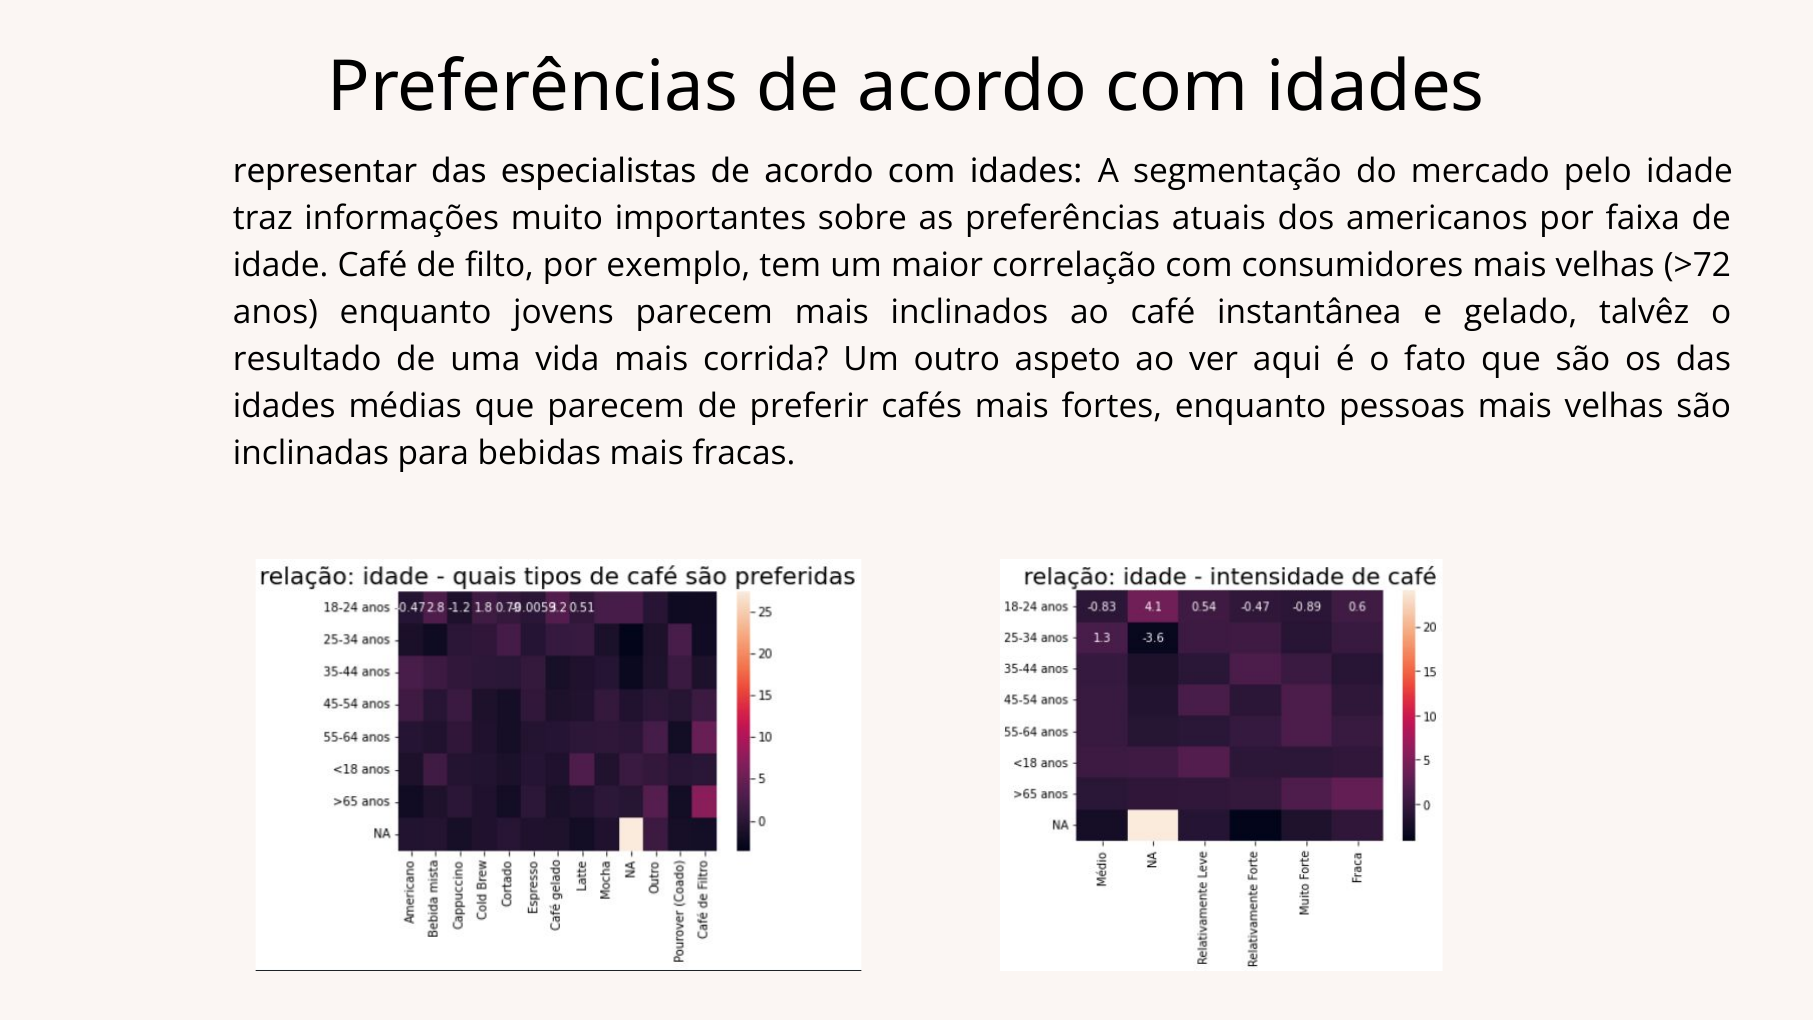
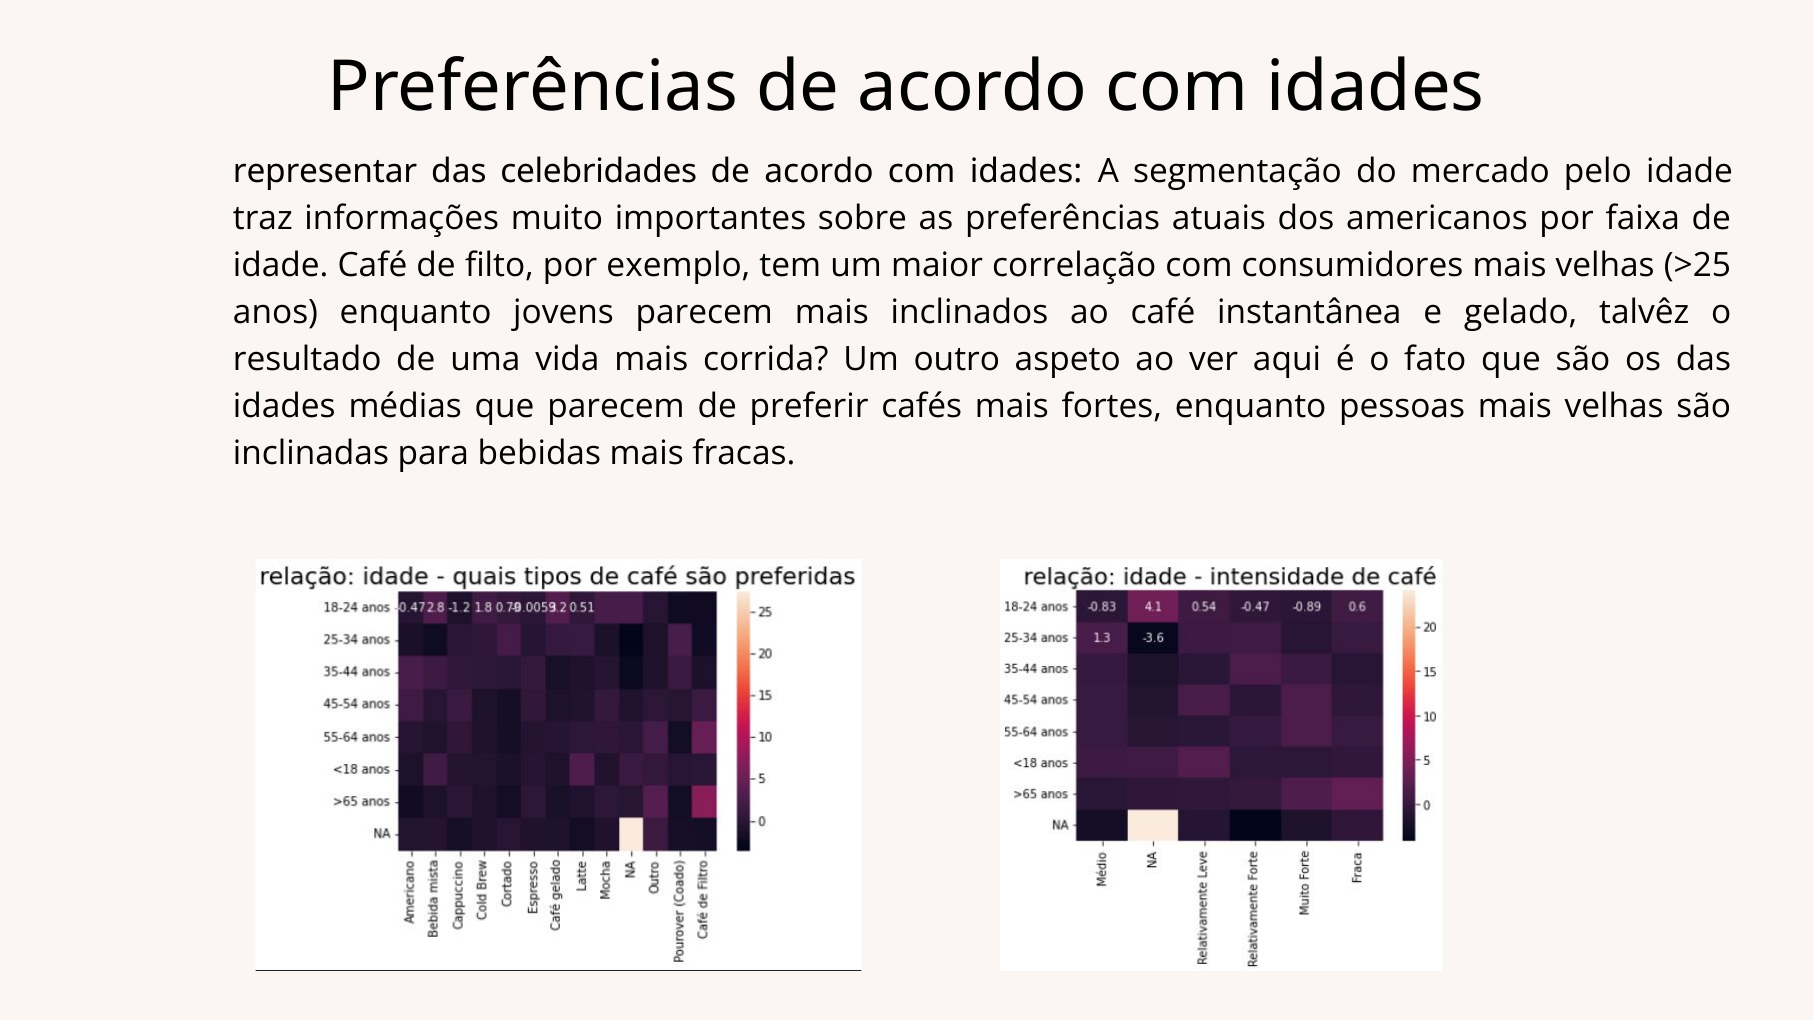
especialistas: especialistas -> celebridades
>72: >72 -> >25
